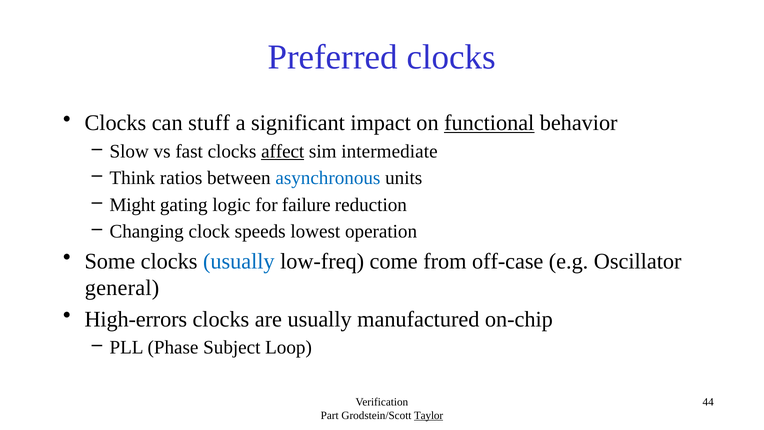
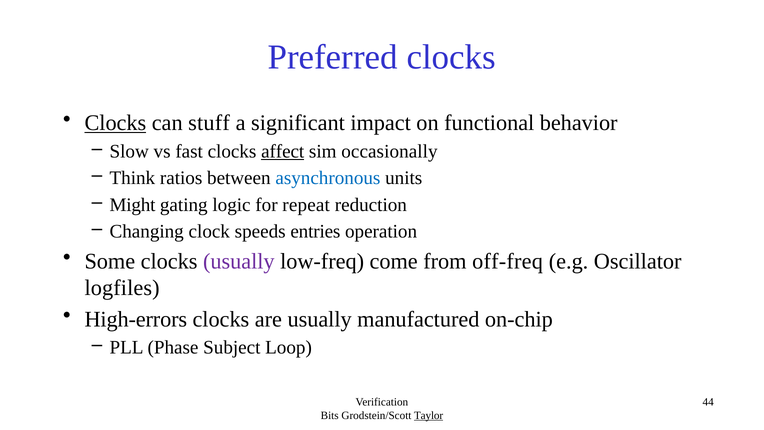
Clocks at (115, 123) underline: none -> present
functional underline: present -> none
intermediate: intermediate -> occasionally
failure: failure -> repeat
lowest: lowest -> entries
usually at (239, 261) colour: blue -> purple
off-case: off-case -> off-freq
general: general -> logfiles
Part: Part -> Bits
